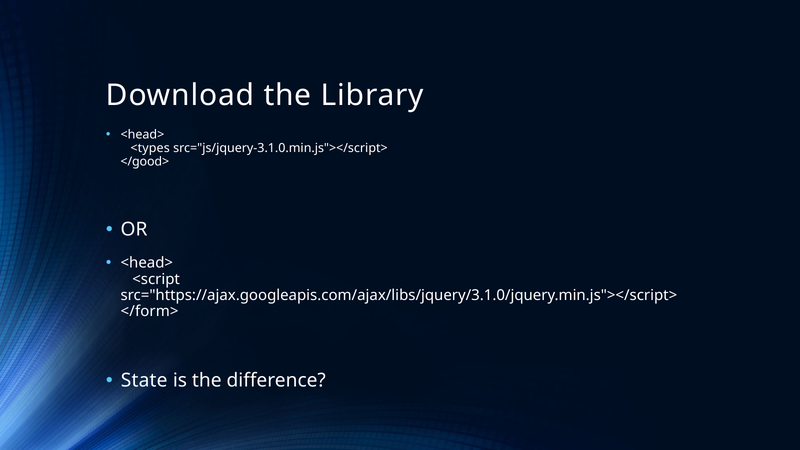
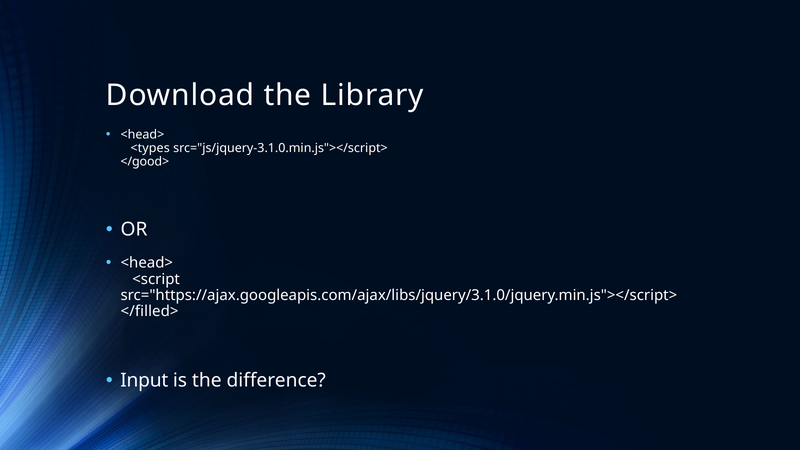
</form>: </form> -> </filled>
State: State -> Input
